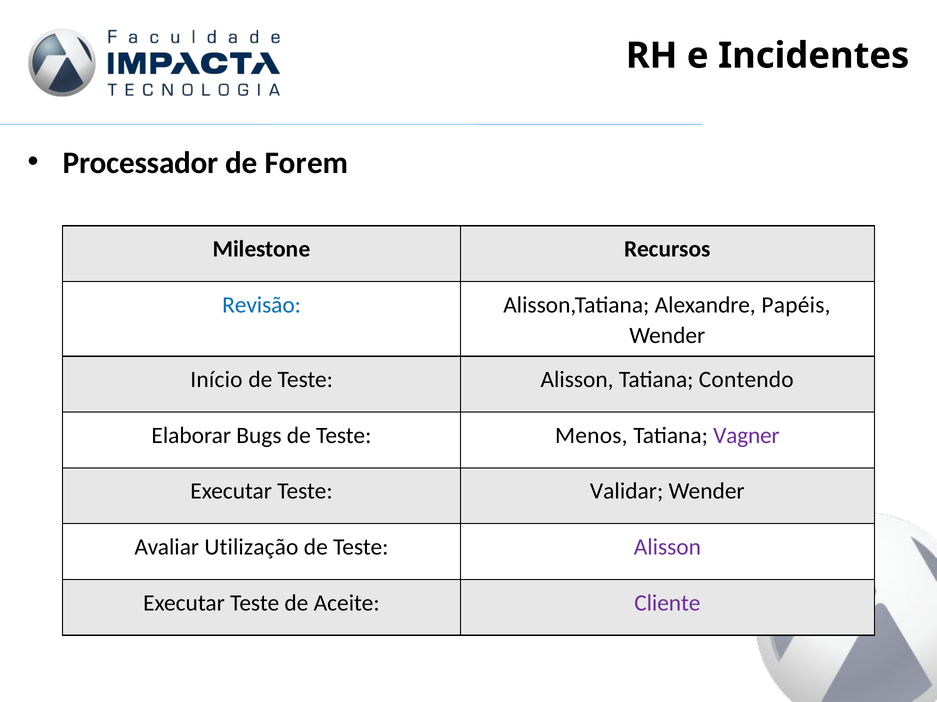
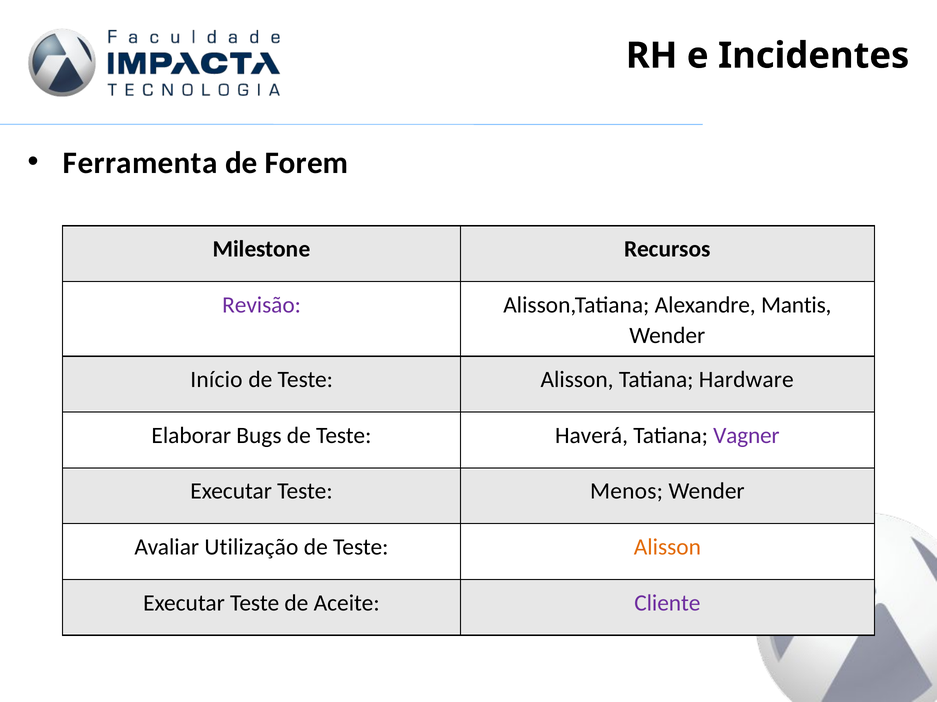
Processador: Processador -> Ferramenta
Revisão colour: blue -> purple
Papéis: Papéis -> Mantis
Contendo: Contendo -> Hardware
Menos: Menos -> Haverá
Validar: Validar -> Menos
Alisson at (667, 548) colour: purple -> orange
